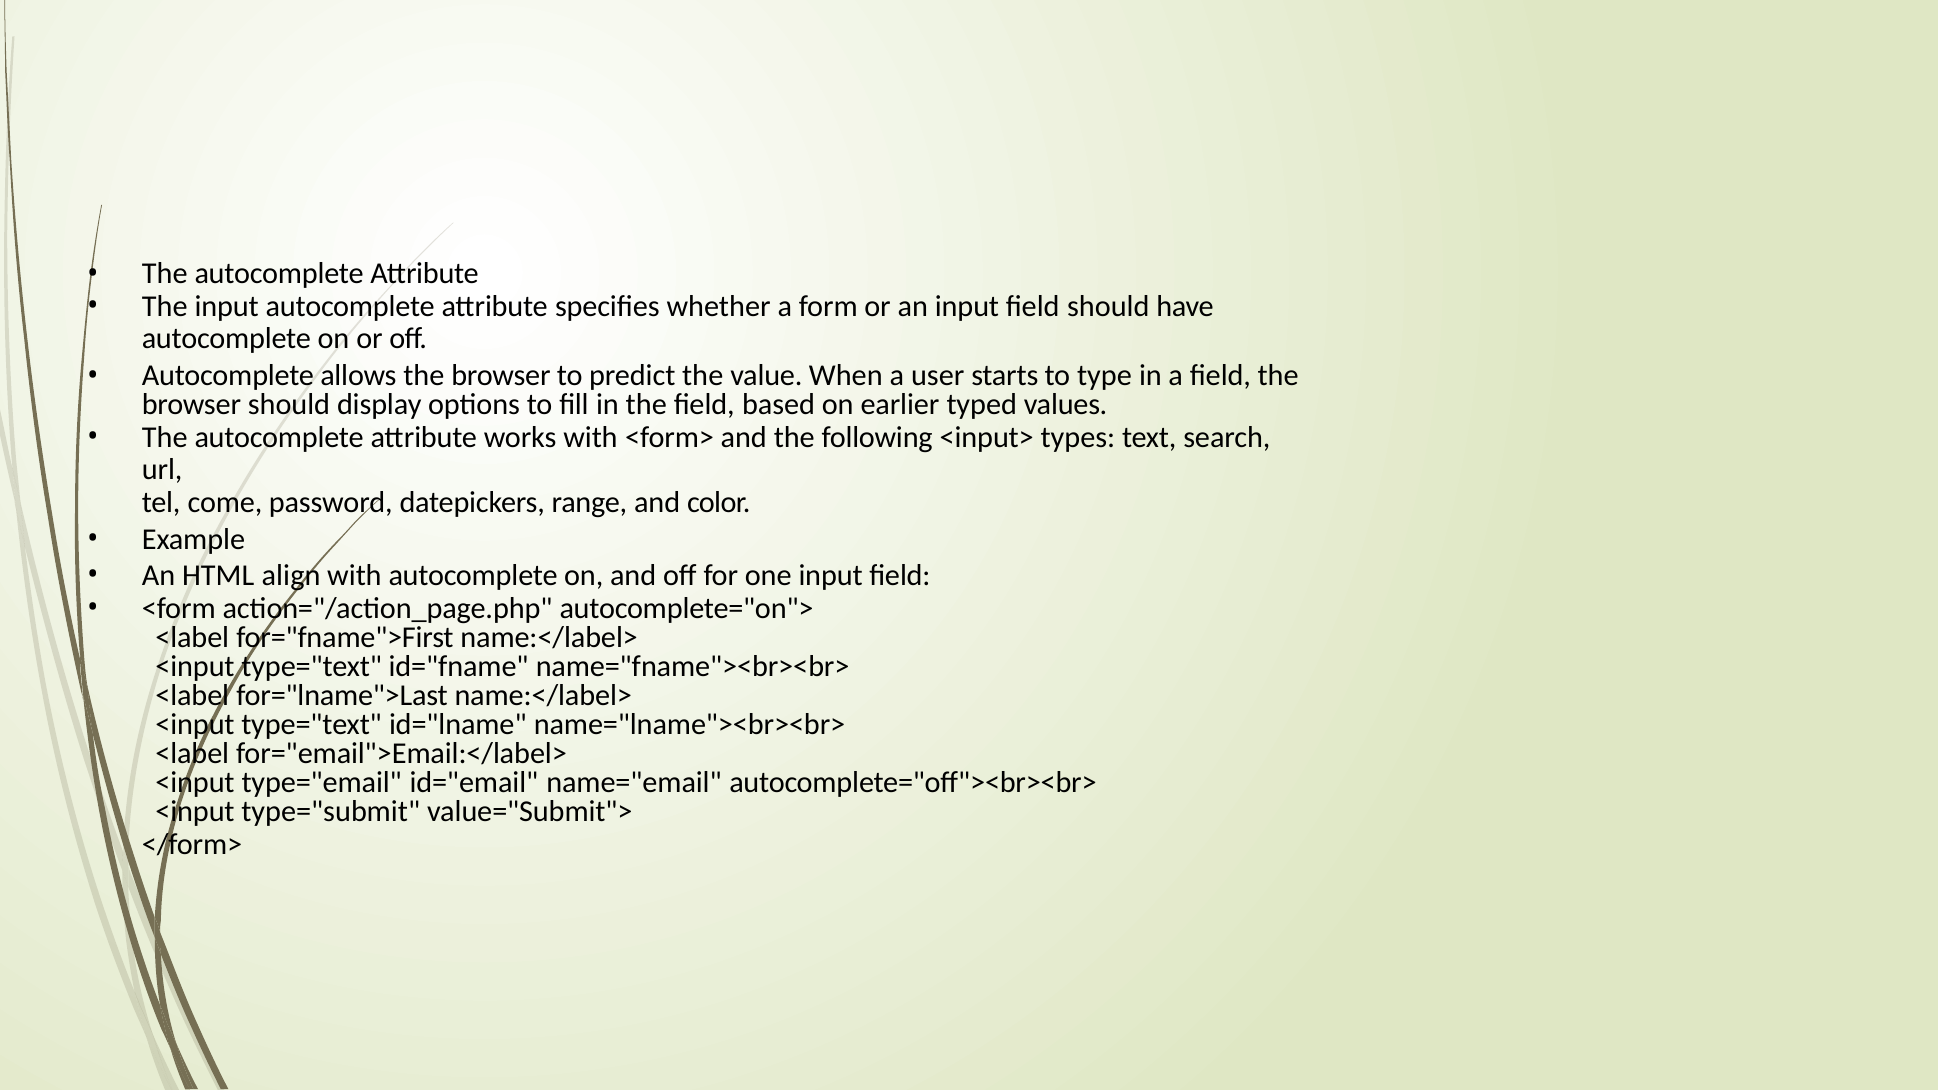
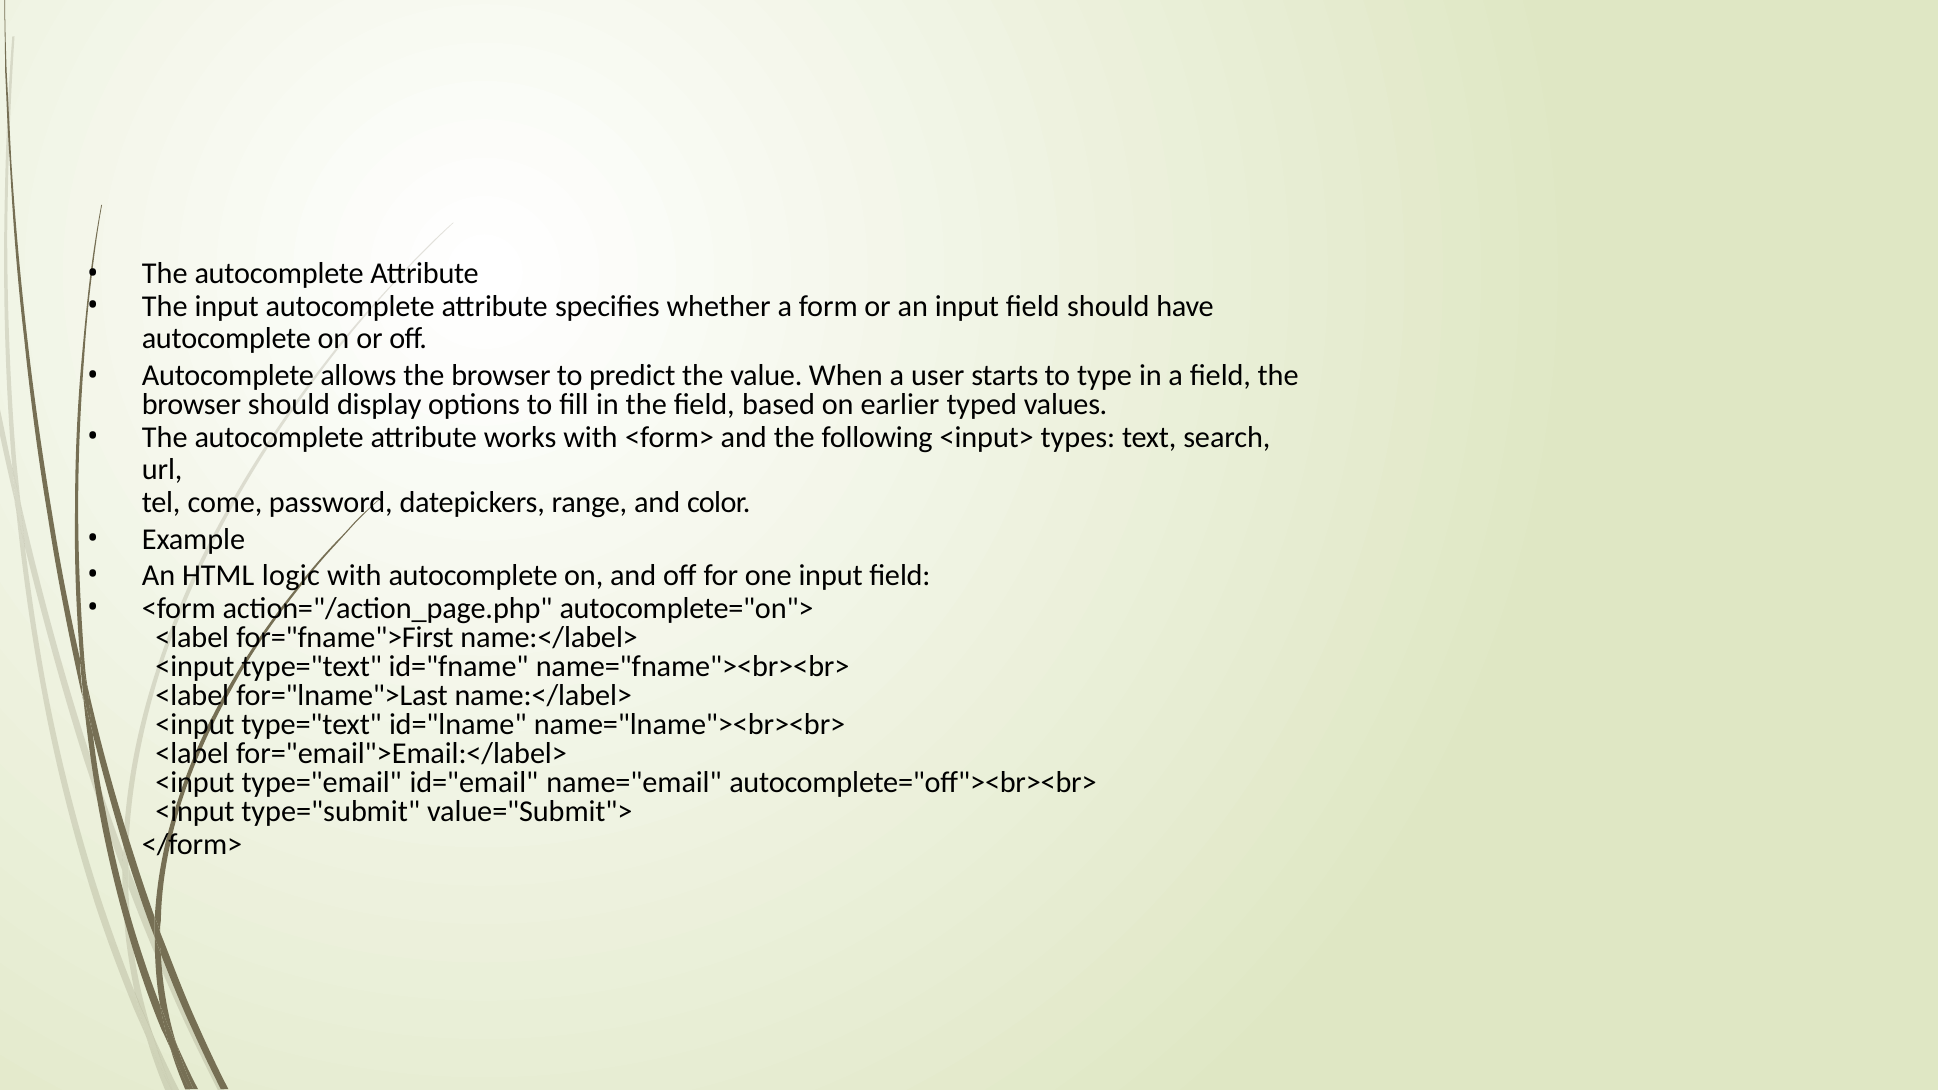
align: align -> logic
